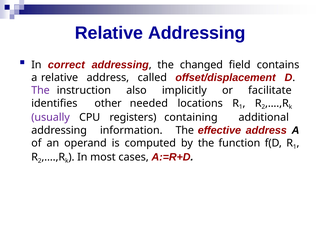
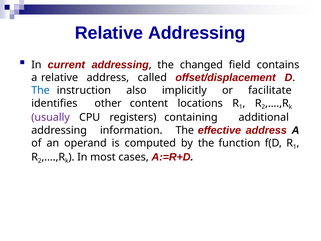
correct: correct -> current
The at (40, 90) colour: purple -> blue
needed: needed -> content
